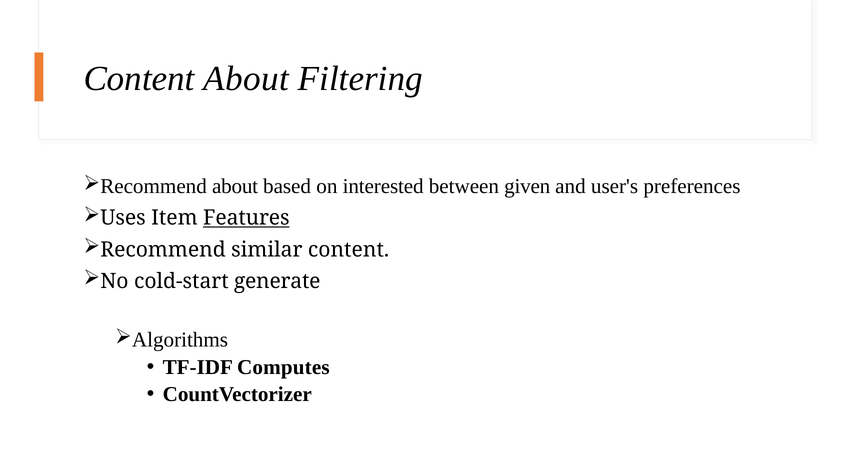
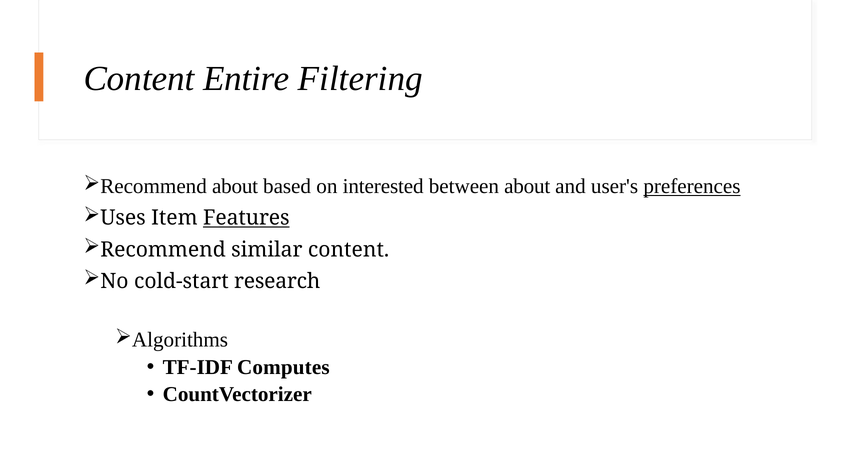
Content About: About -> Entire
between given: given -> about
preferences underline: none -> present
generate: generate -> research
